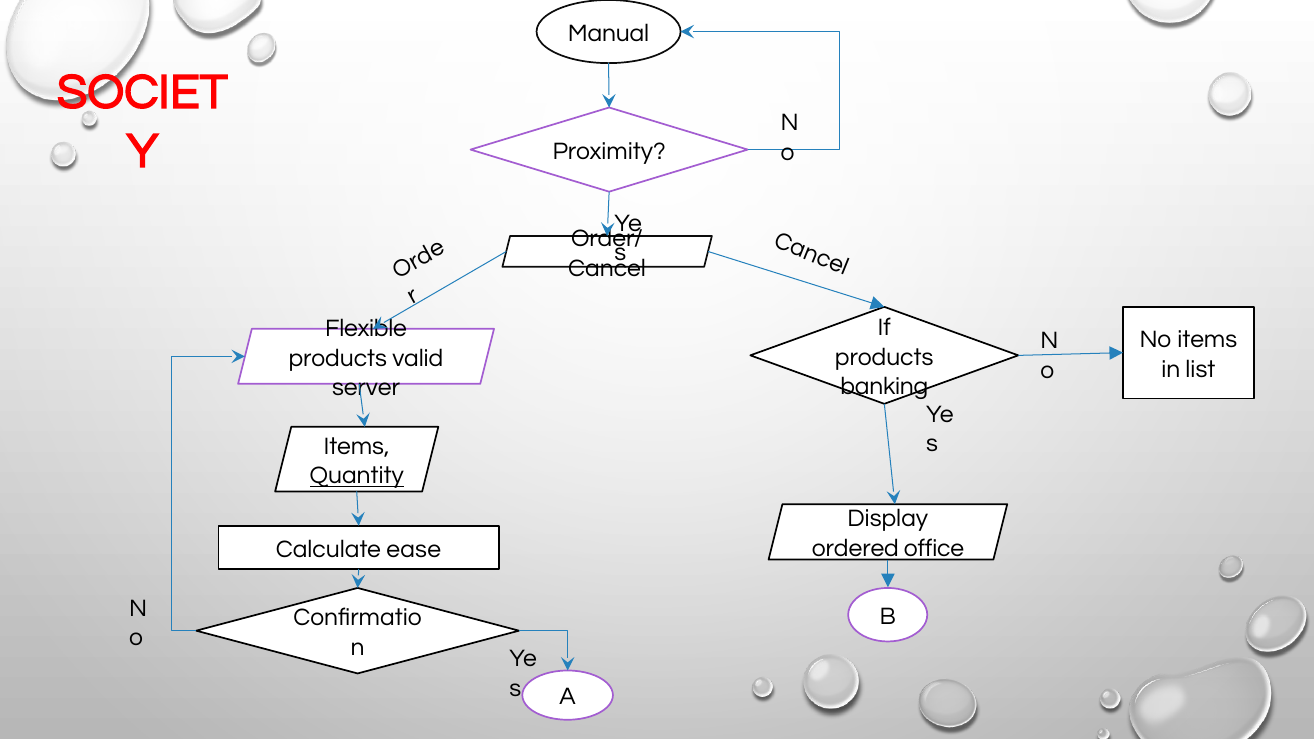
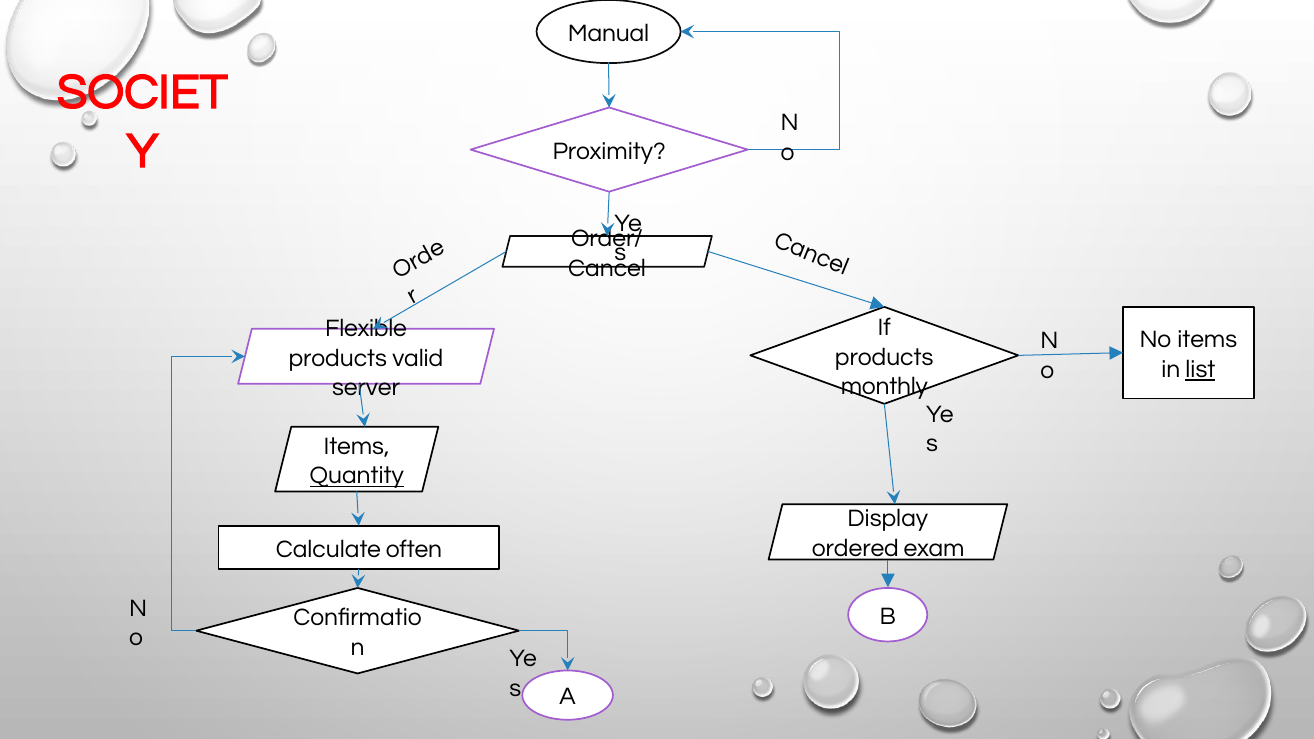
list underline: none -> present
banking: banking -> monthly
office: office -> exam
ease: ease -> often
